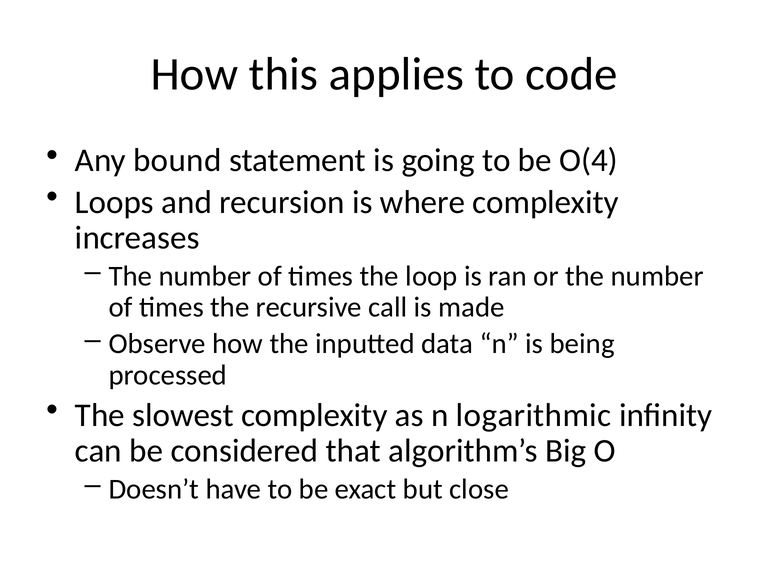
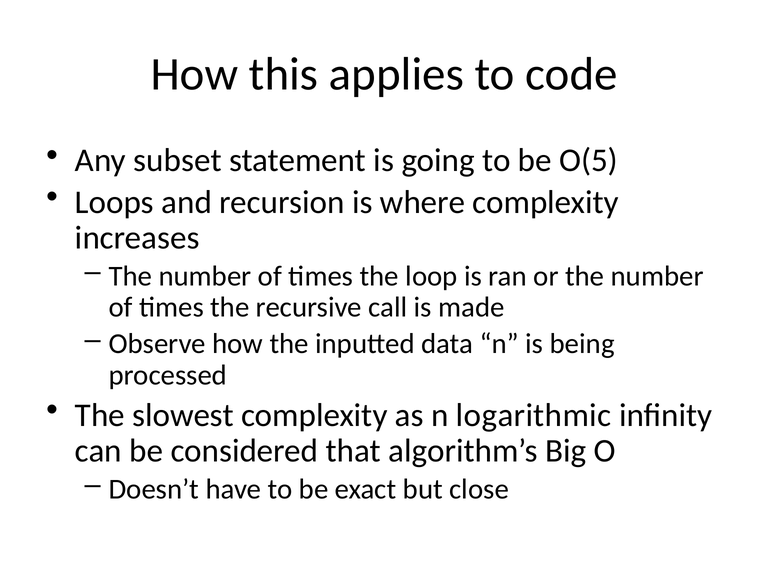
bound: bound -> subset
O(4: O(4 -> O(5
